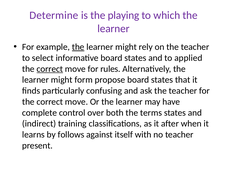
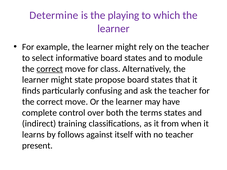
the at (78, 47) underline: present -> none
applied: applied -> module
rules: rules -> class
form: form -> state
after: after -> from
